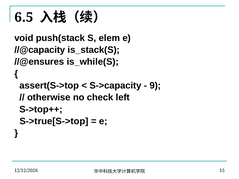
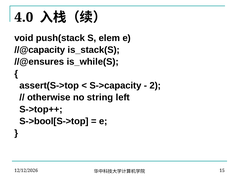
6.5: 6.5 -> 4.0
9: 9 -> 2
check: check -> string
S->true[S->top: S->true[S->top -> S->bool[S->top
